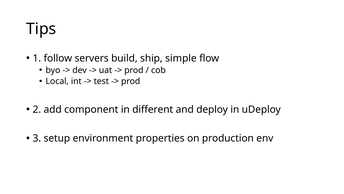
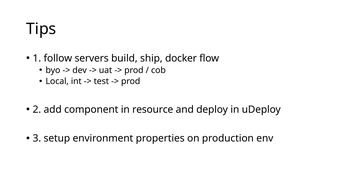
simple: simple -> docker
different: different -> resource
